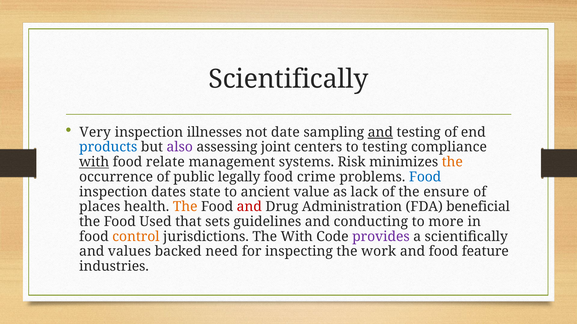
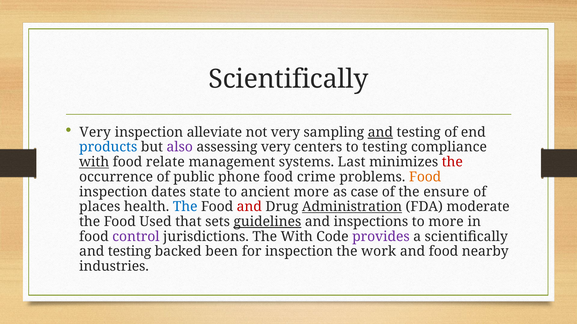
illnesses: illnesses -> alleviate
not date: date -> very
assessing joint: joint -> very
Risk: Risk -> Last
the at (452, 162) colour: orange -> red
legally: legally -> phone
Food at (425, 177) colour: blue -> orange
ancient value: value -> more
lack: lack -> case
The at (185, 207) colour: orange -> blue
Administration underline: none -> present
beneficial: beneficial -> moderate
guidelines underline: none -> present
conducting: conducting -> inspections
control colour: orange -> purple
values at (129, 252): values -> testing
need: need -> been
for inspecting: inspecting -> inspection
feature: feature -> nearby
